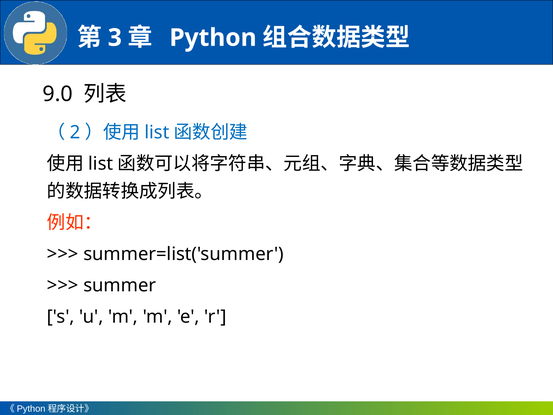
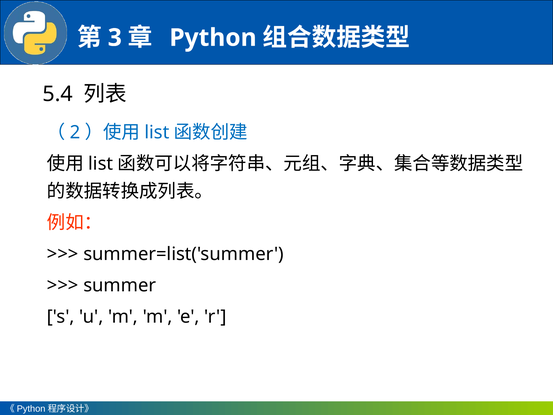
9.0: 9.0 -> 5.4
